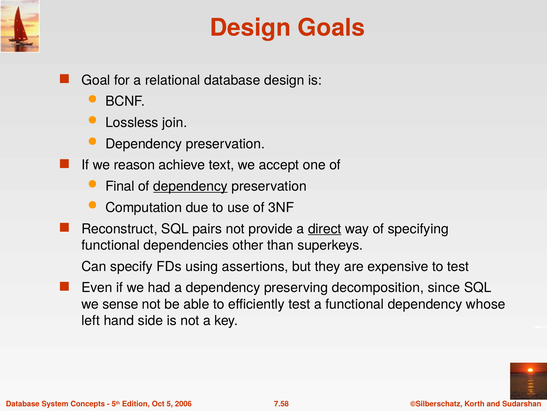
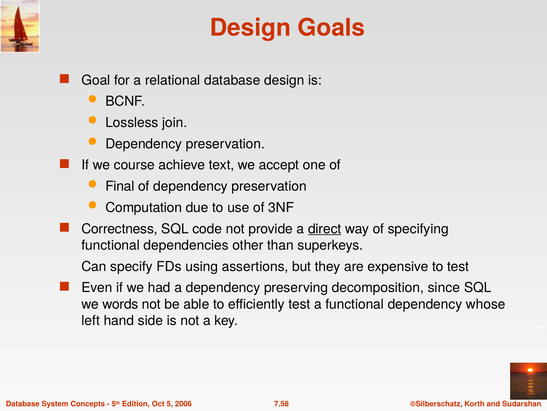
reason: reason -> course
dependency at (190, 186) underline: present -> none
Reconstruct: Reconstruct -> Correctness
pairs: pairs -> code
sense: sense -> words
